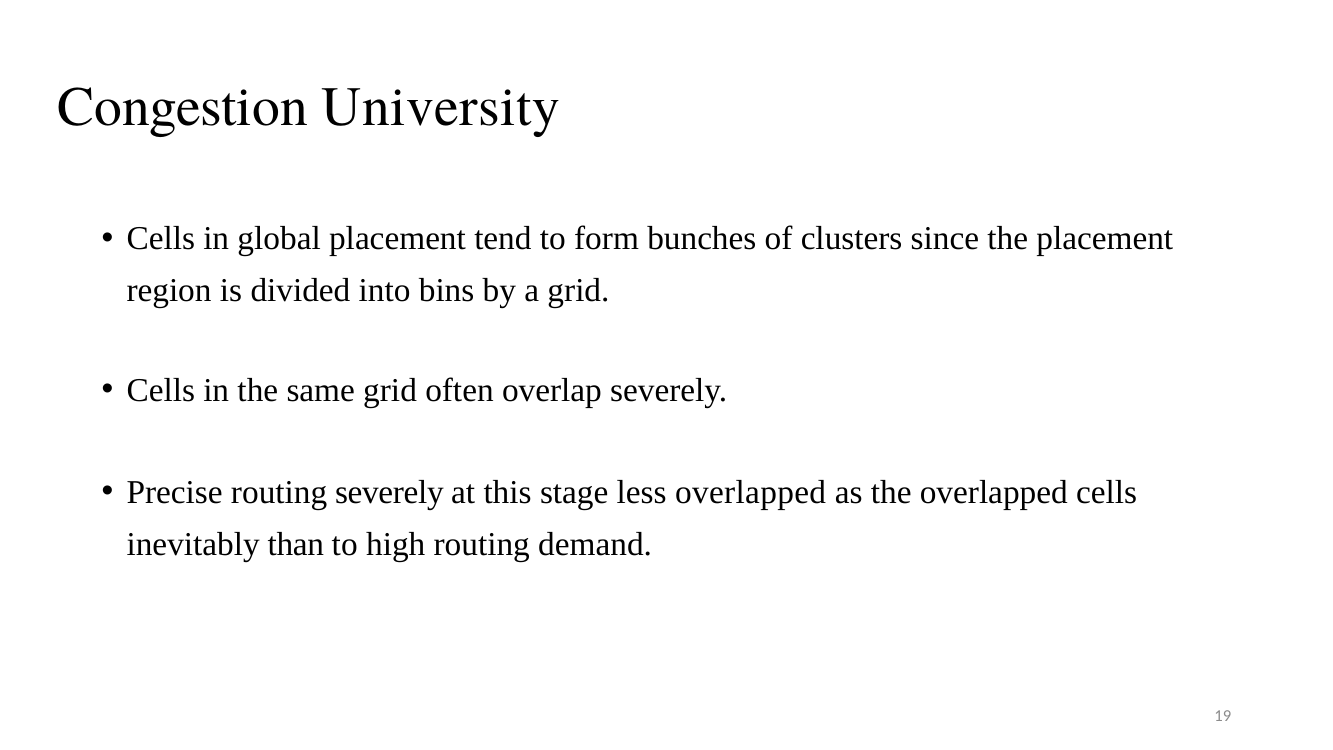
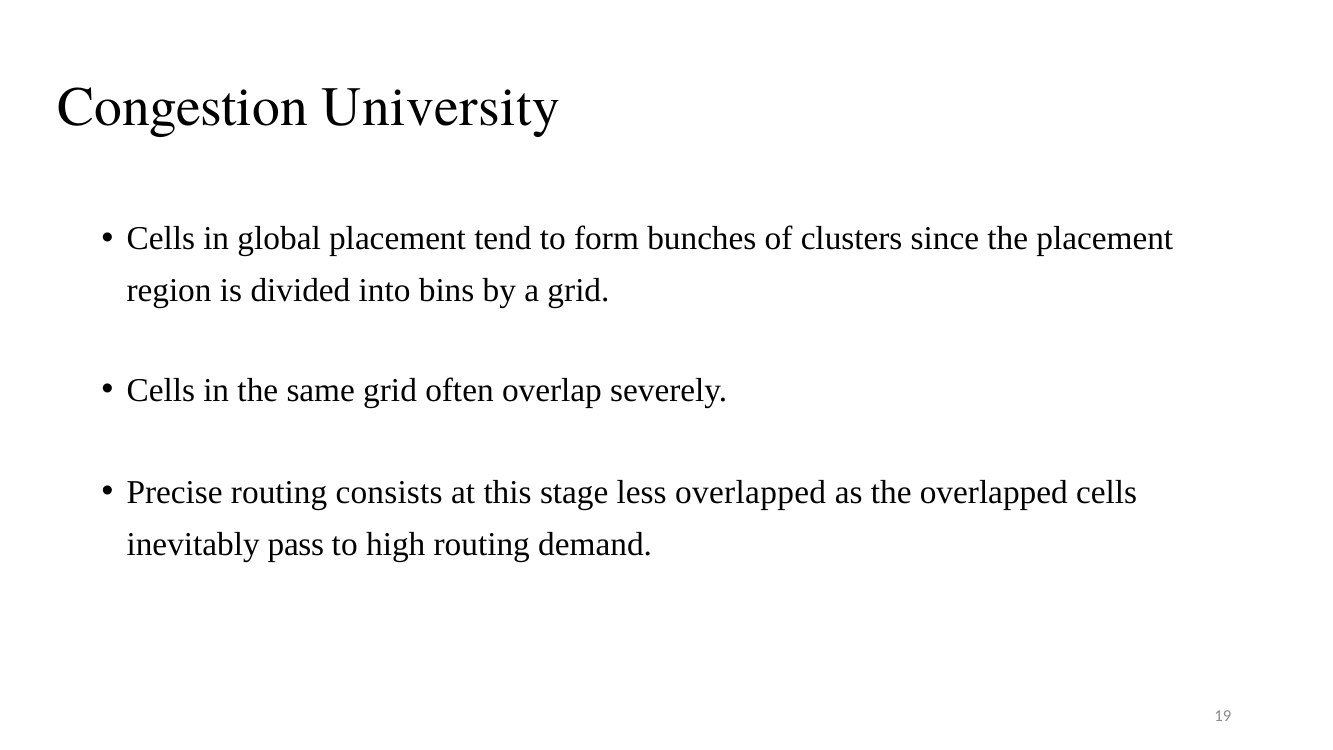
routing severely: severely -> consists
than: than -> pass
